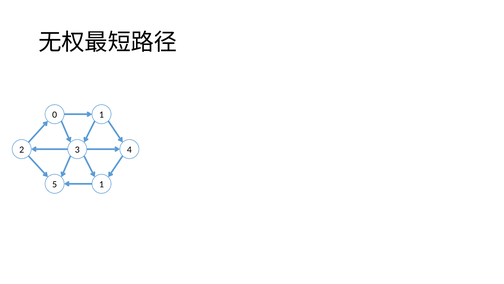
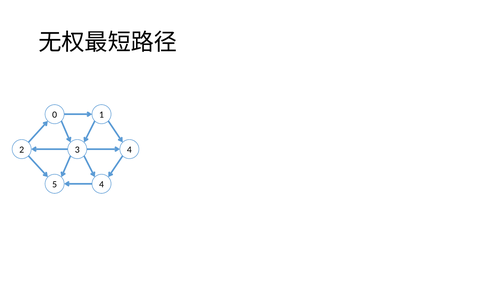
5 1: 1 -> 4
